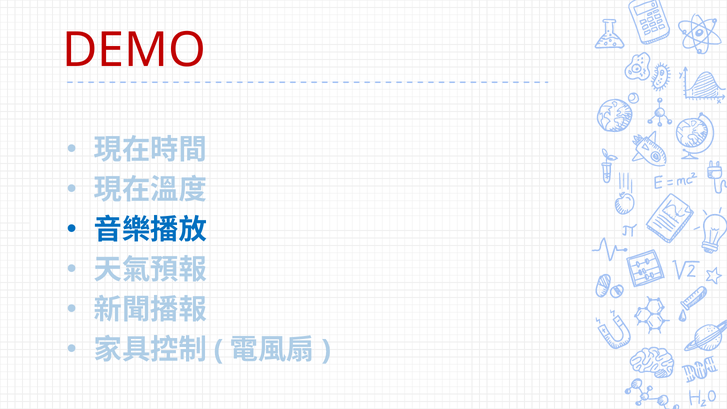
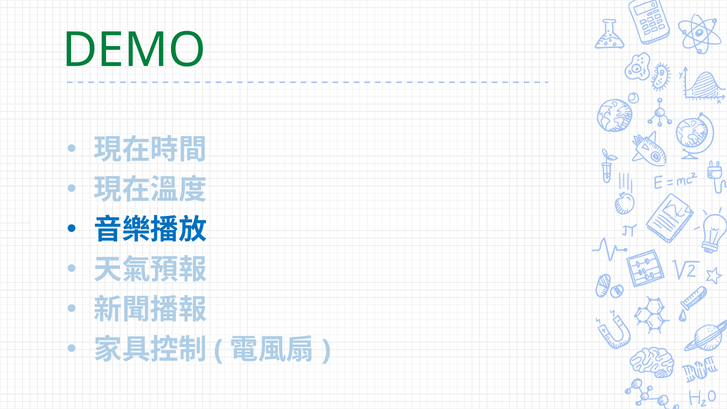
DEMO colour: red -> green
